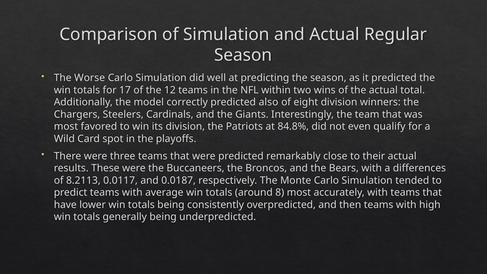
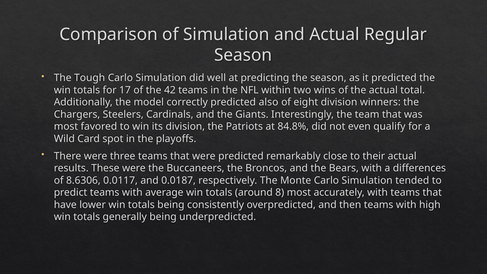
Worse: Worse -> Tough
12: 12 -> 42
8.2113: 8.2113 -> 8.6306
